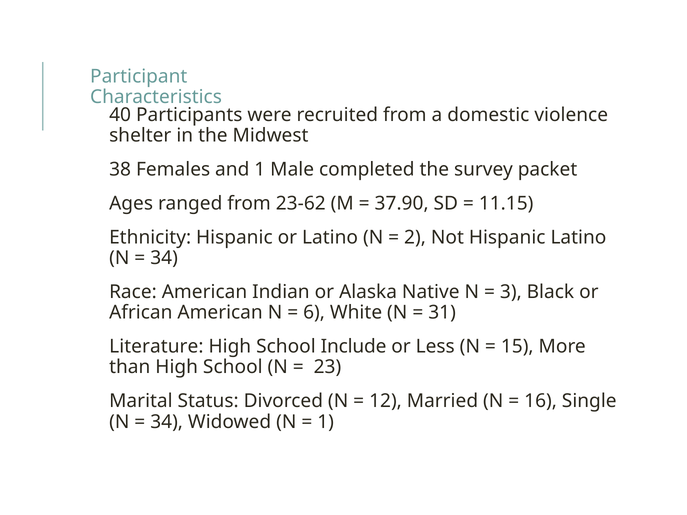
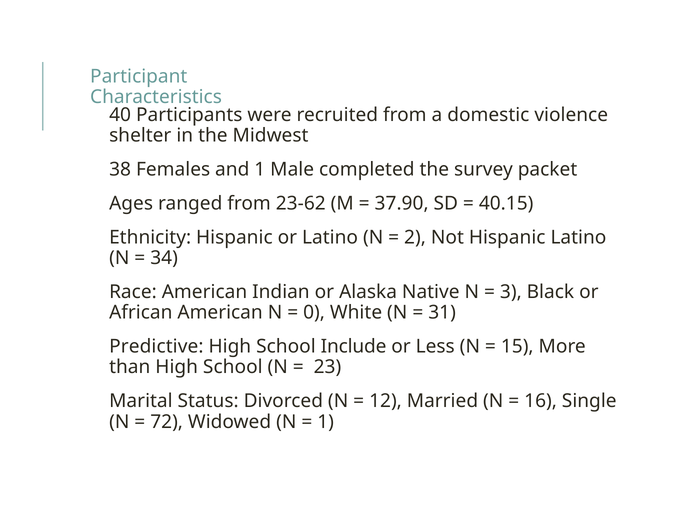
11.15: 11.15 -> 40.15
6: 6 -> 0
Literature: Literature -> Predictive
34 at (167, 422): 34 -> 72
